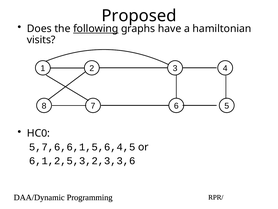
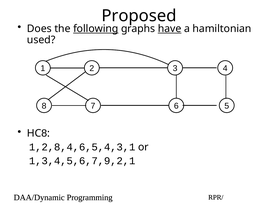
have underline: none -> present
visits: visits -> used
0 at (44, 133): 0 -> 8
5,7,6,6,1,5,6,4,5: 5,7,6,6,1,5,6,4,5 -> 1,2,8,4,6,5,4,3,1
6,1,2,5,3,2,3,3,6: 6,1,2,5,3,2,3,3,6 -> 1,3,4,5,6,7,9,2,1
